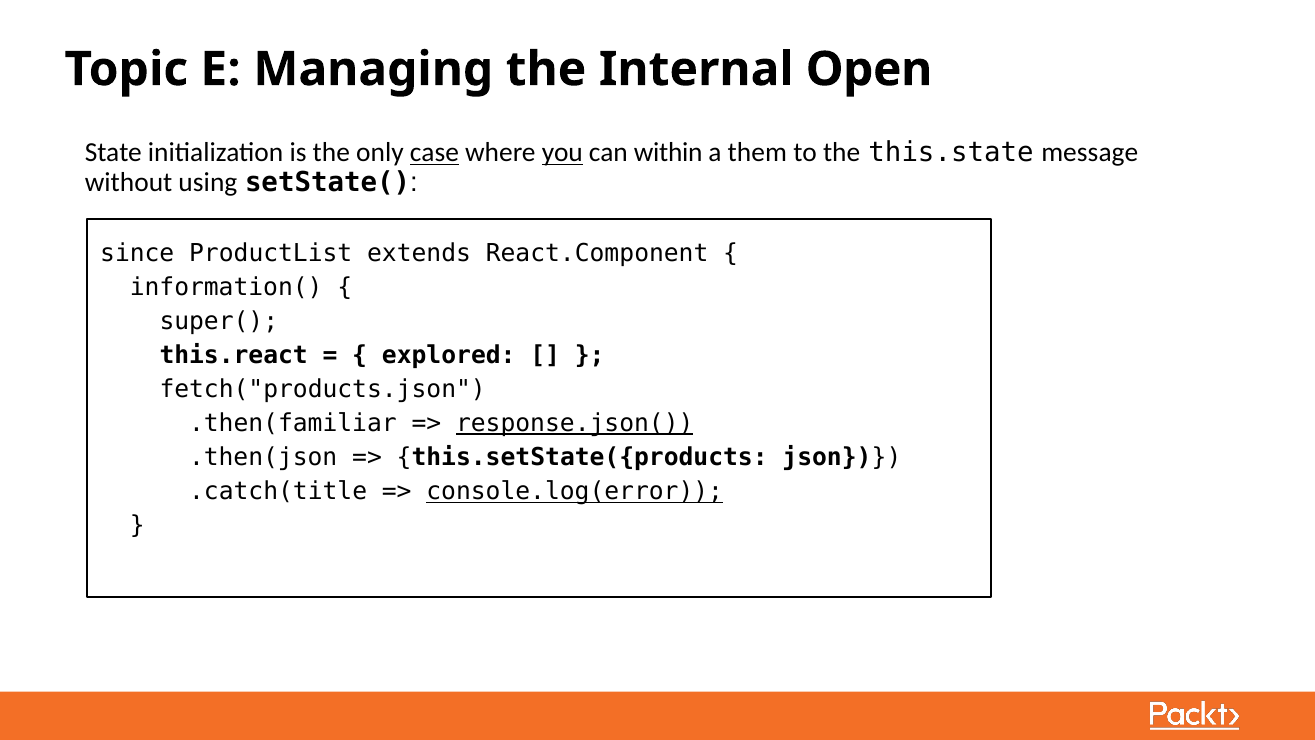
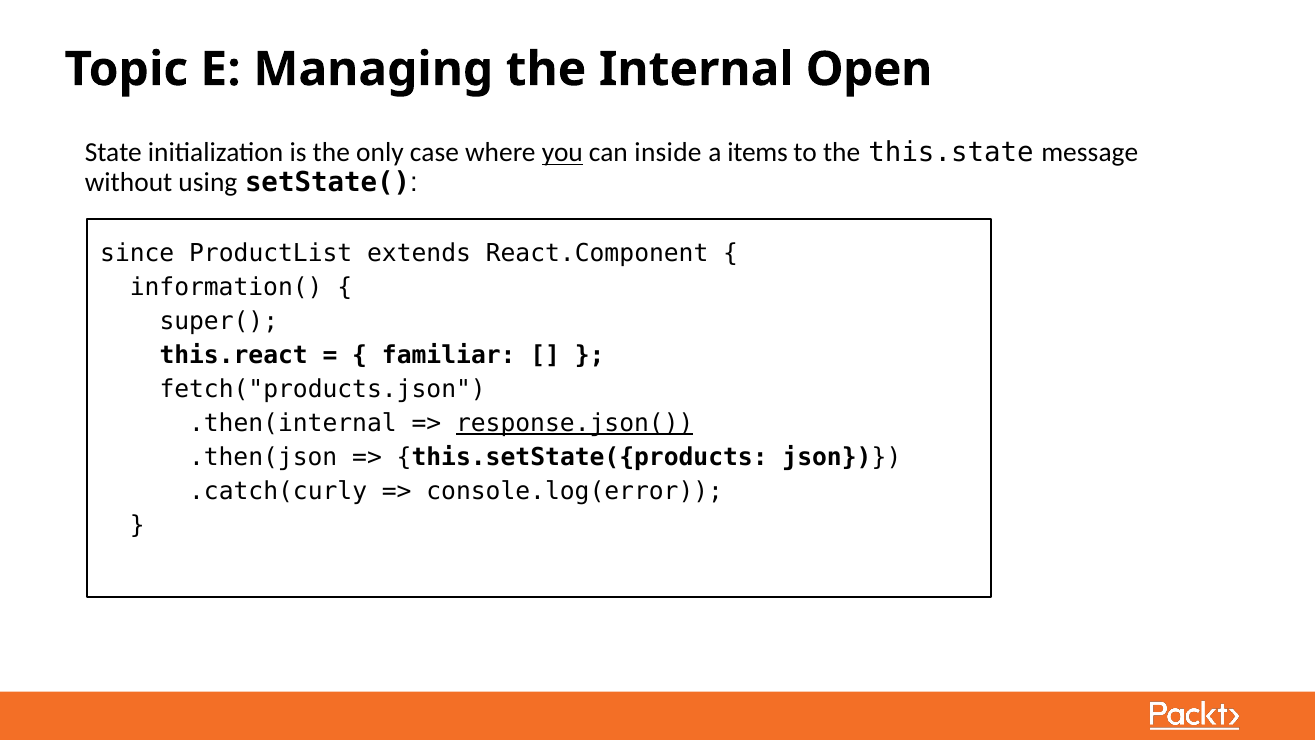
case underline: present -> none
within: within -> inside
them: them -> items
explored: explored -> familiar
.then(familiar: .then(familiar -> .then(internal
.catch(title: .catch(title -> .catch(curly
console.log(error underline: present -> none
